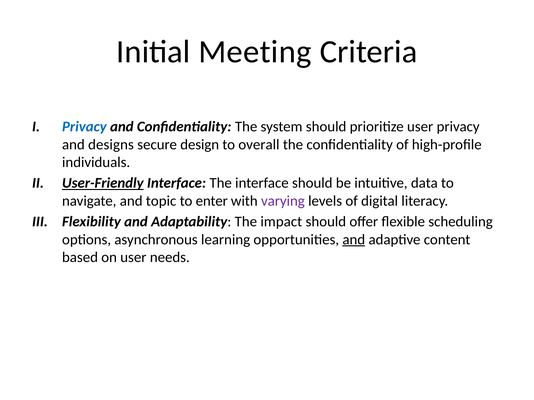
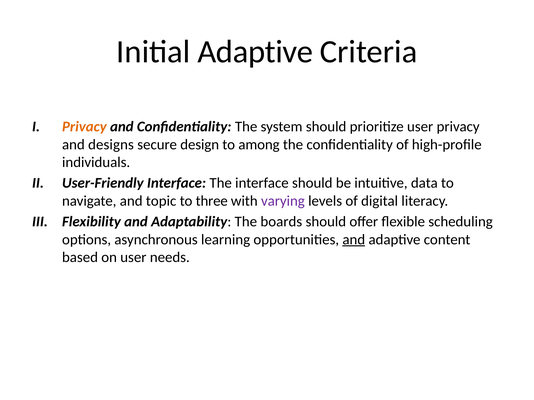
Initial Meeting: Meeting -> Adaptive
Privacy at (84, 127) colour: blue -> orange
overall: overall -> among
User-Friendly underline: present -> none
enter: enter -> three
impact: impact -> boards
